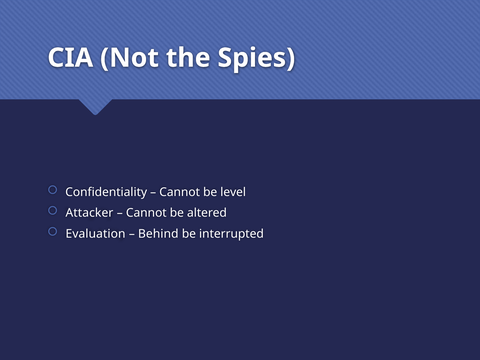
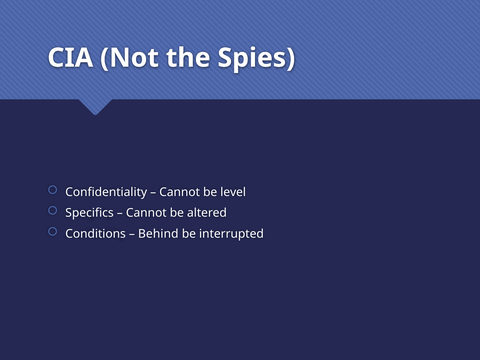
Attacker: Attacker -> Specifics
Evaluation: Evaluation -> Conditions
